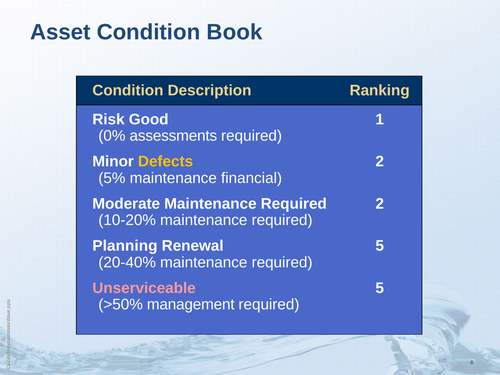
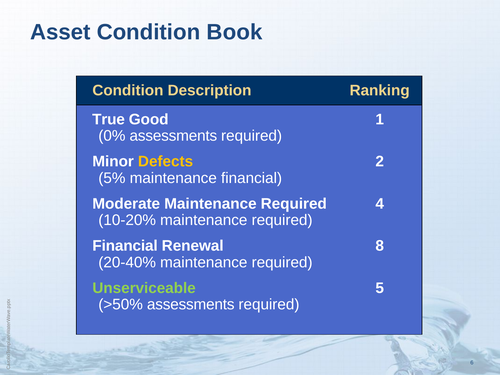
Risk: Risk -> True
Required 2: 2 -> 4
Planning at (125, 246): Planning -> Financial
Renewal 5: 5 -> 8
Unserviceable colour: pink -> light green
>50% management: management -> assessments
